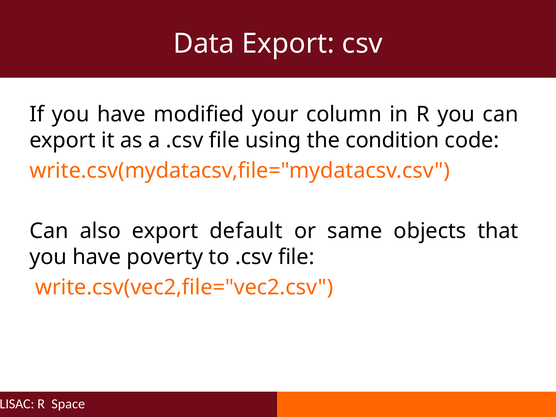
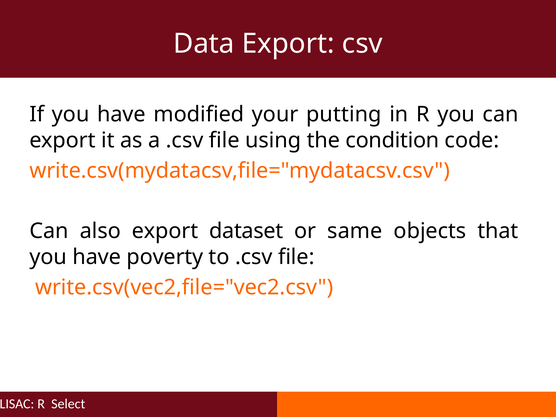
column: column -> putting
default: default -> dataset
Space: Space -> Select
